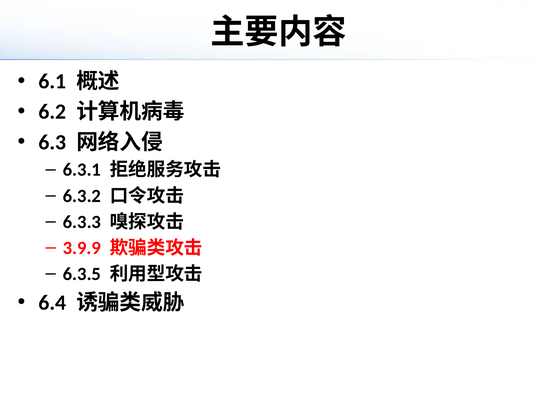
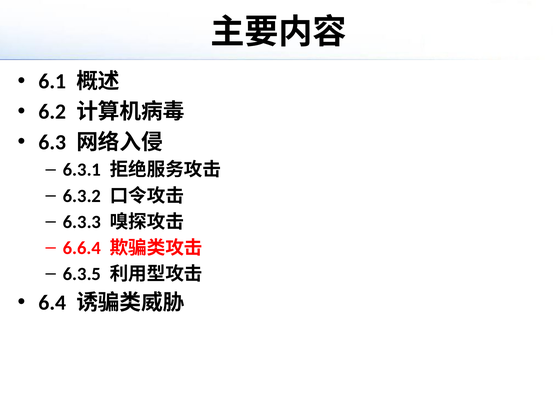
3.9.9: 3.9.9 -> 6.6.4
